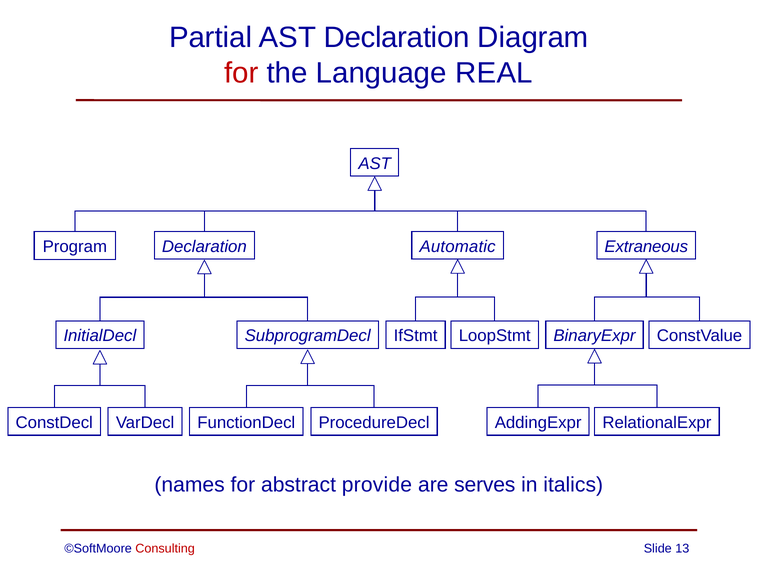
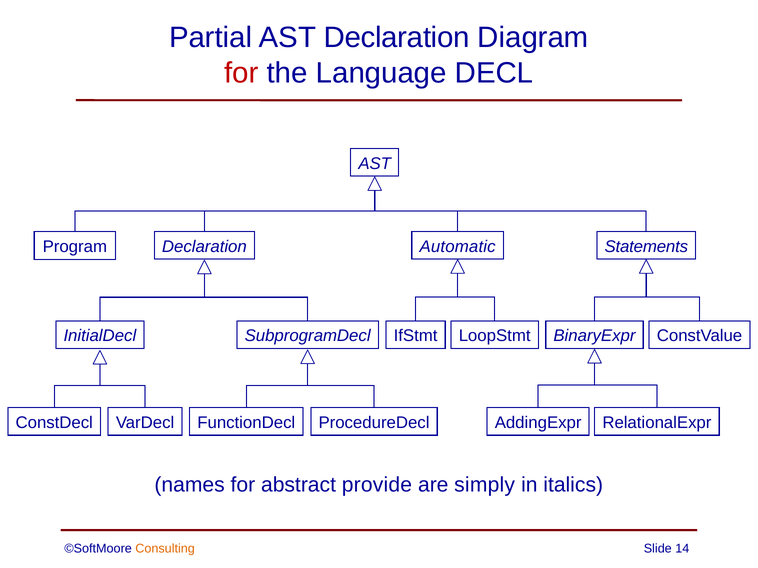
REAL: REAL -> DECL
Extraneous: Extraneous -> Statements
serves: serves -> simply
Consulting colour: red -> orange
13: 13 -> 14
